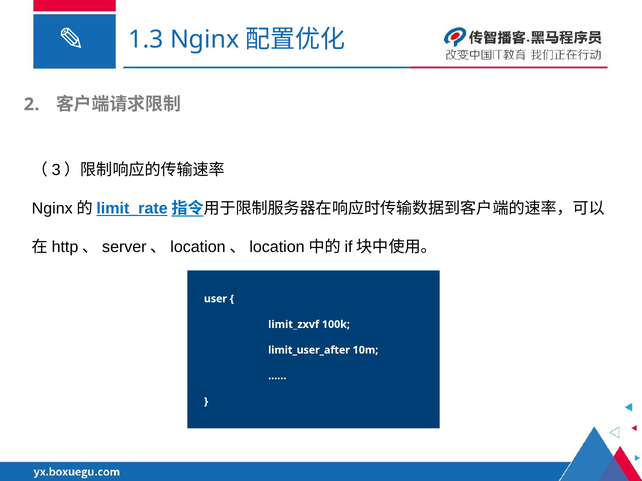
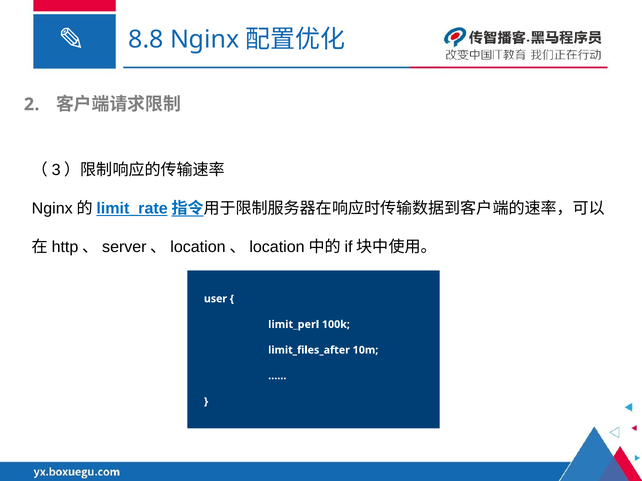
1.3: 1.3 -> 8.8
limit_zxvf: limit_zxvf -> limit_perl
limit_user_after: limit_user_after -> limit_files_after
